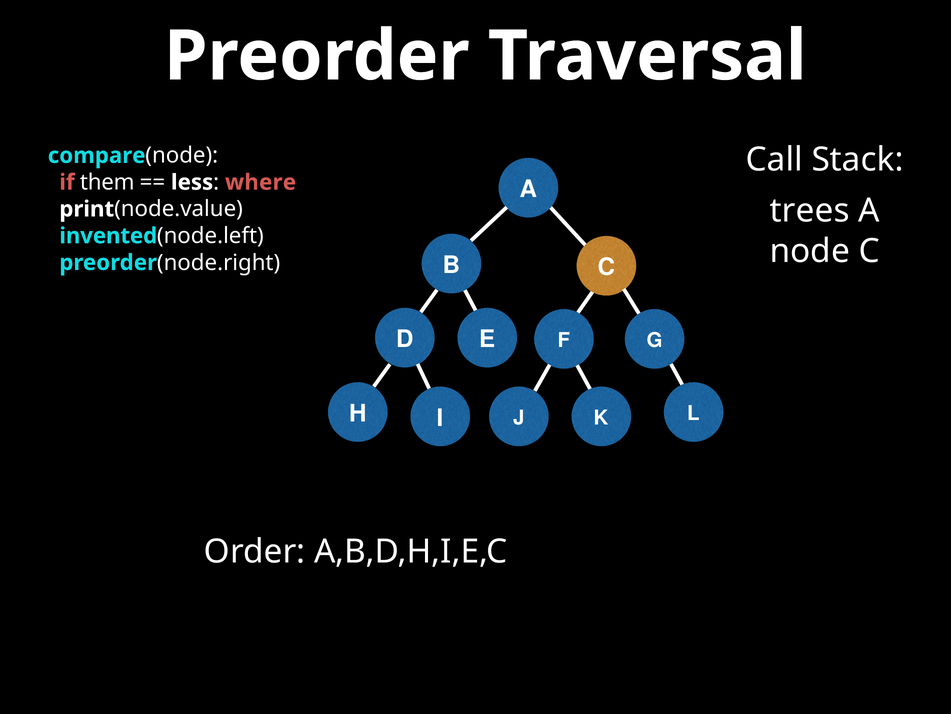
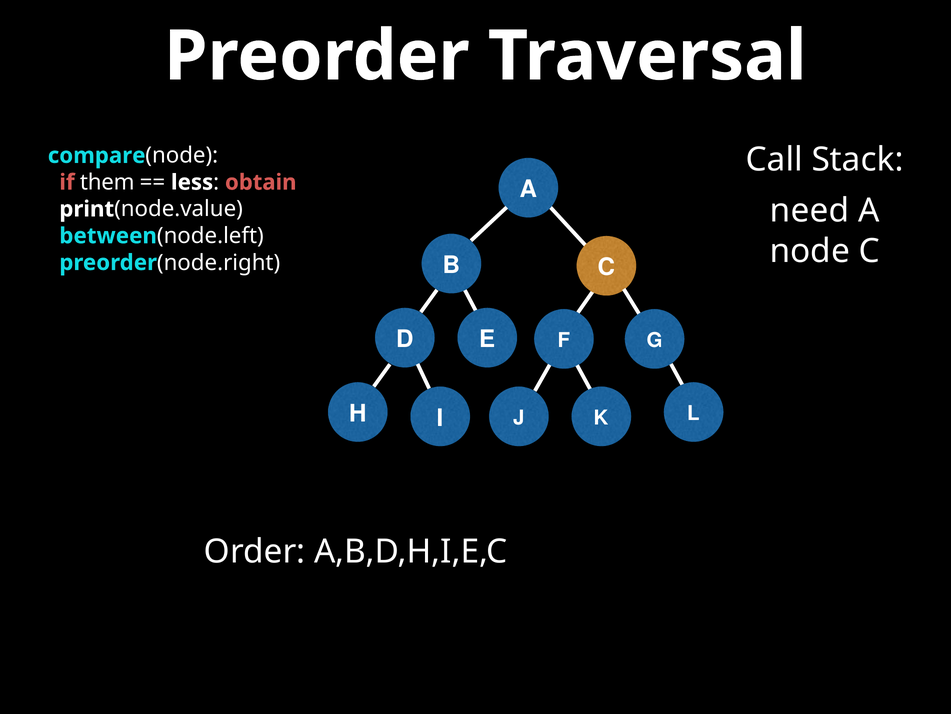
where: where -> obtain
trees: trees -> need
invented: invented -> between
